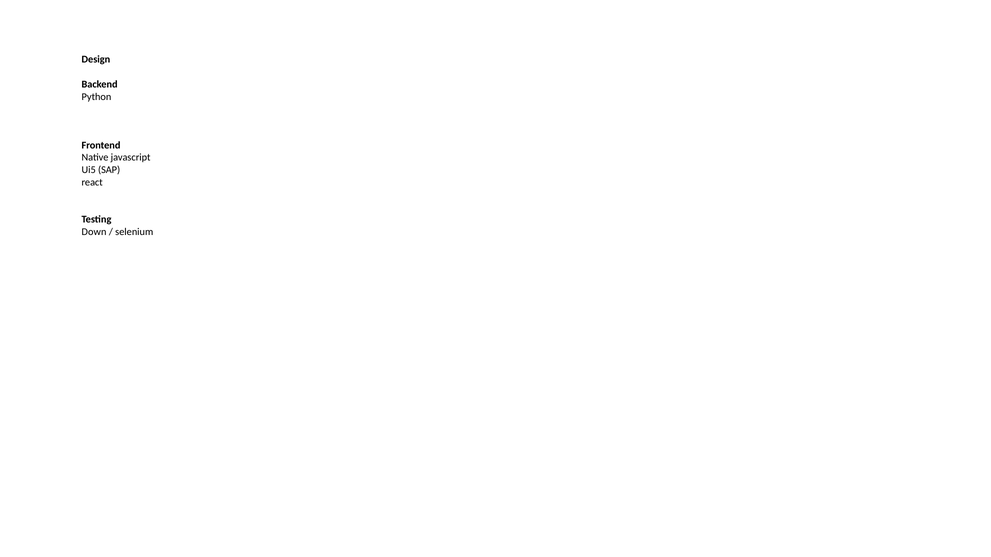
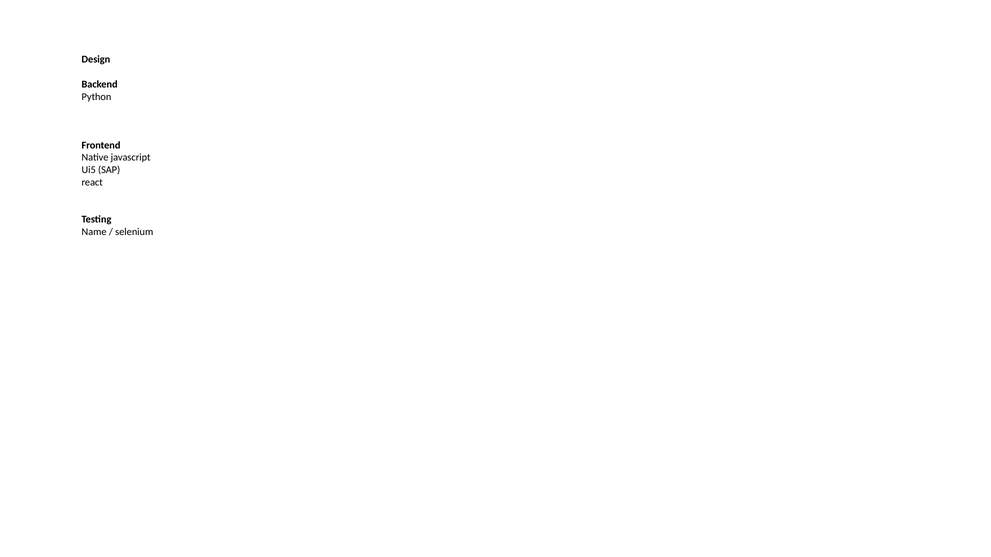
Down: Down -> Name
